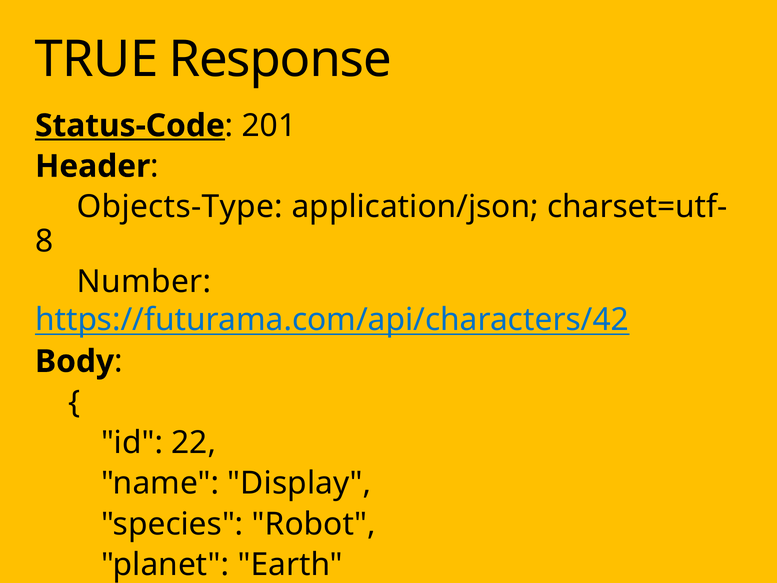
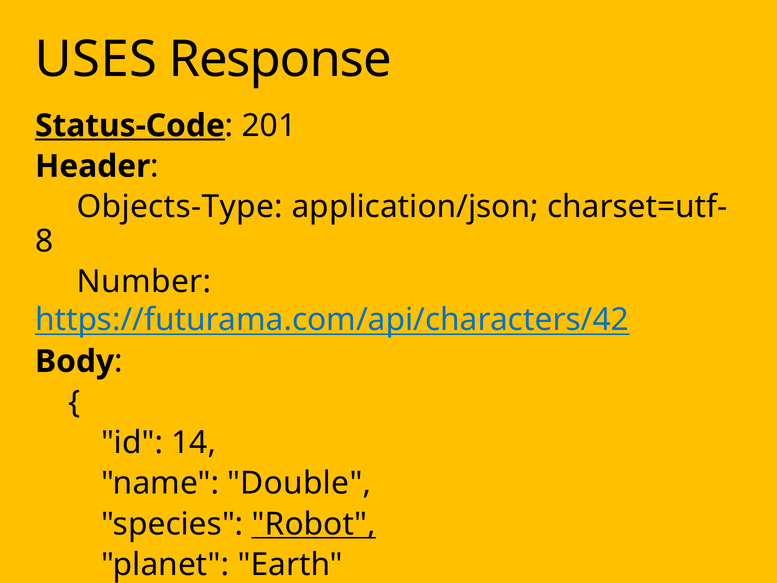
TRUE: TRUE -> USES
22: 22 -> 14
Display: Display -> Double
Robot underline: none -> present
